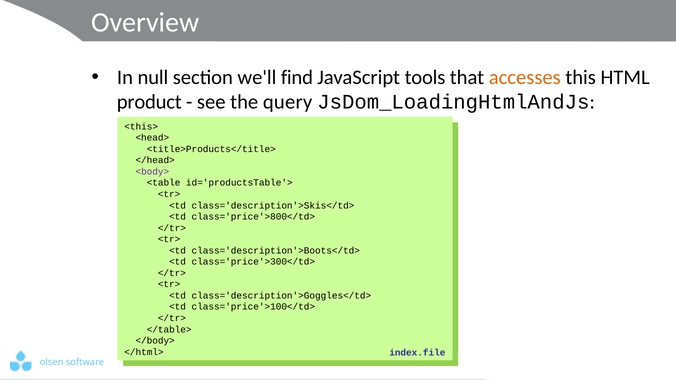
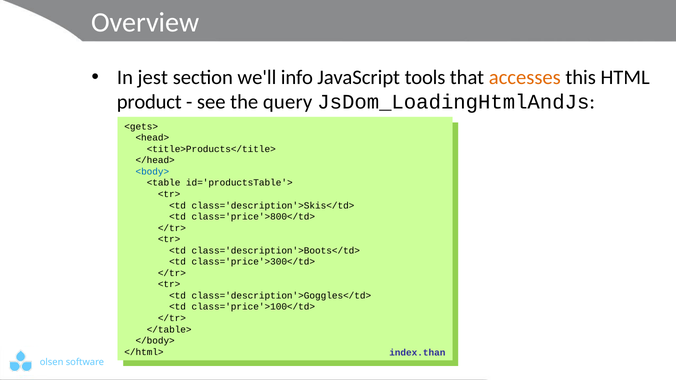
null: null -> jest
find: find -> info
<this>: <this> -> <gets>
<body> at (152, 172) colour: purple -> blue
index.file: index.file -> index.than
